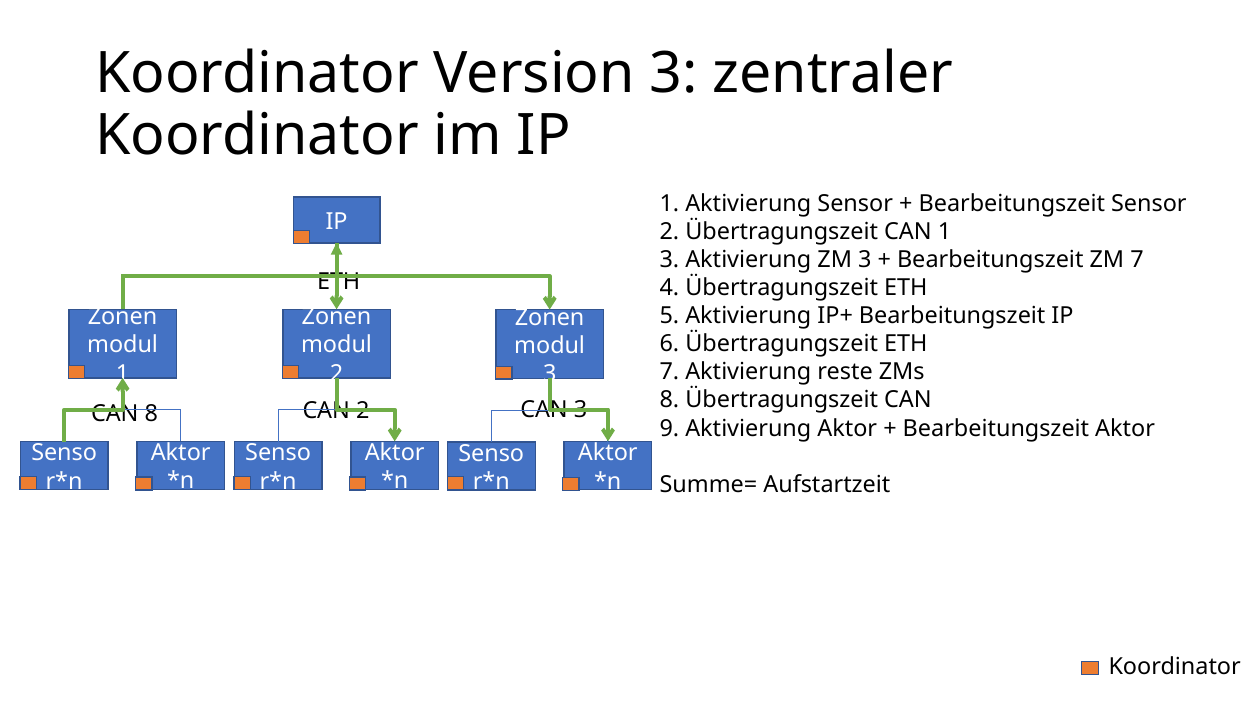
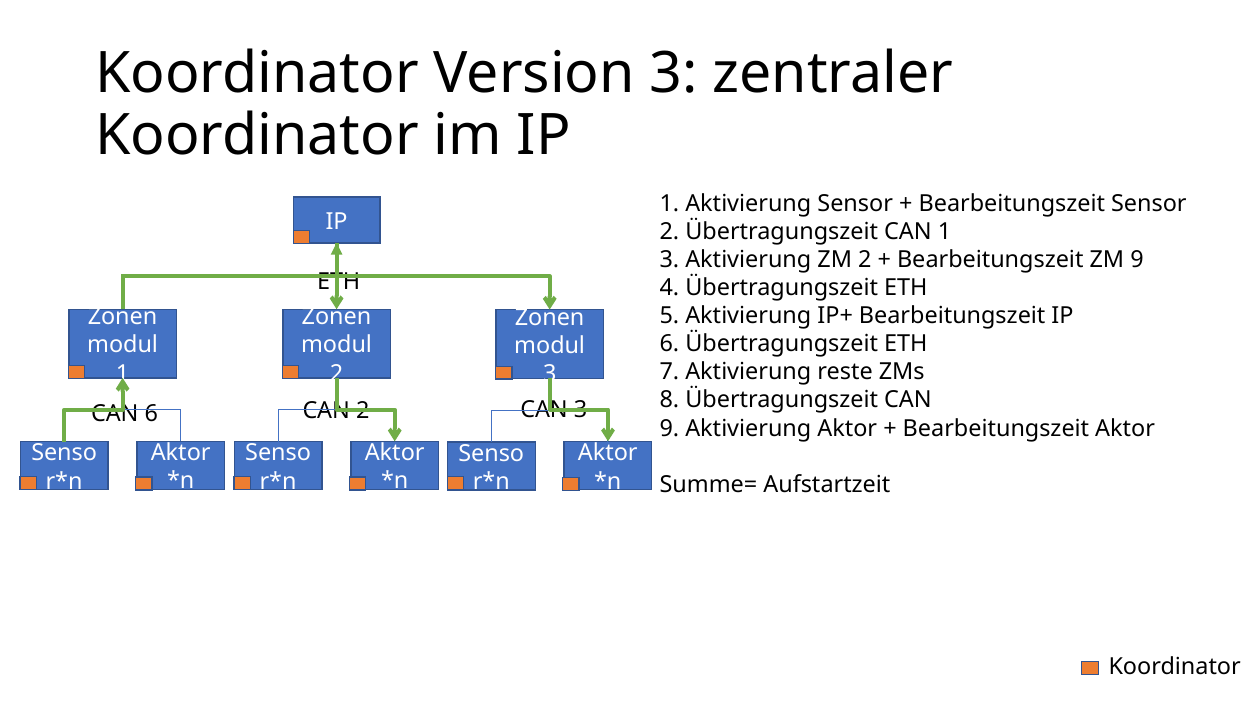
ZM 3: 3 -> 2
ZM 7: 7 -> 9
8 at (151, 413): 8 -> 6
